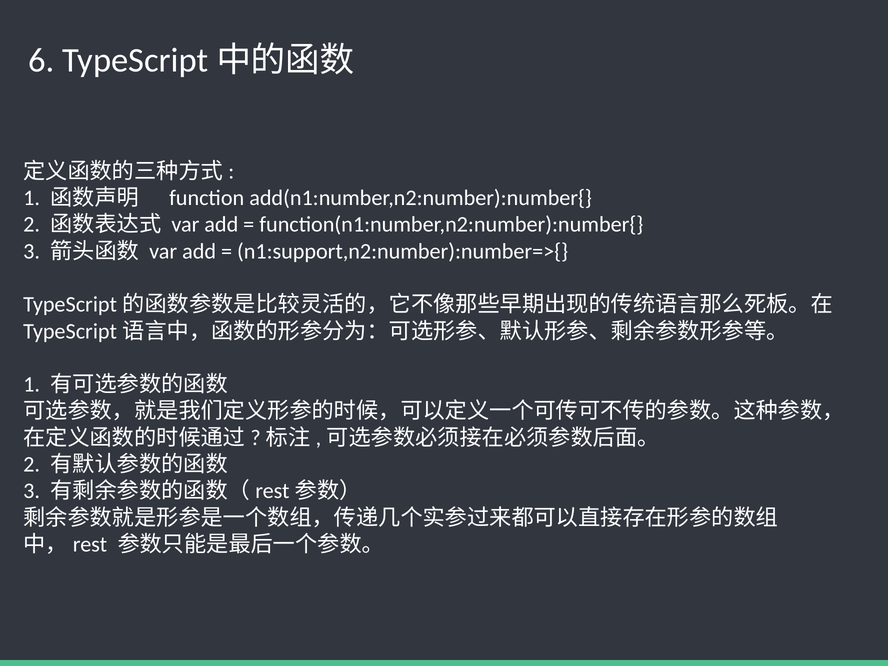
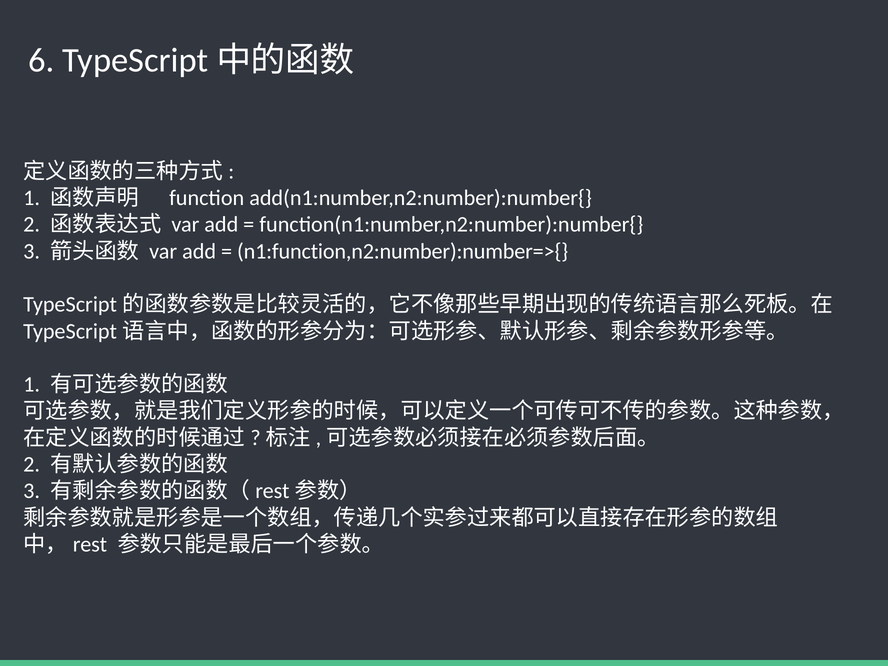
n1:support,n2:number):number=>{: n1:support,n2:number):number=>{ -> n1:function,n2:number):number=>{
